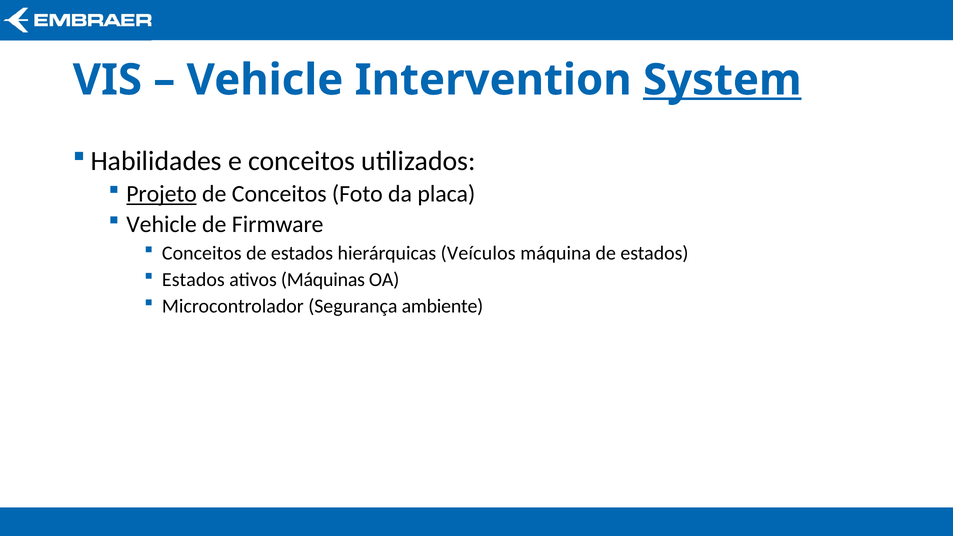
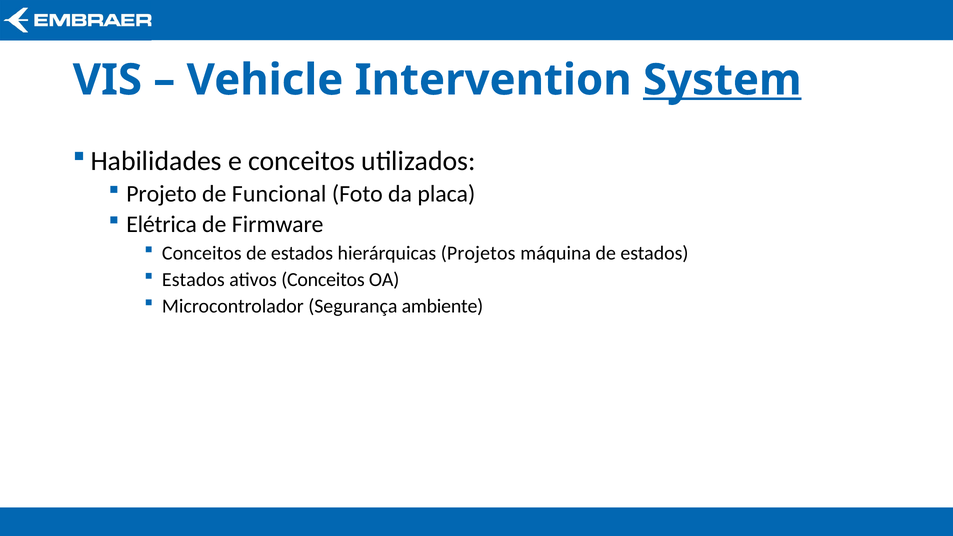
Projeto underline: present -> none
de Conceitos: Conceitos -> Funcional
Vehicle at (161, 225): Vehicle -> Elétrica
Veículos: Veículos -> Projetos
ativos Máquinas: Máquinas -> Conceitos
